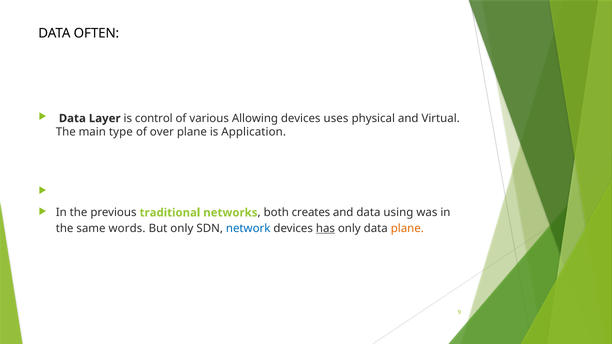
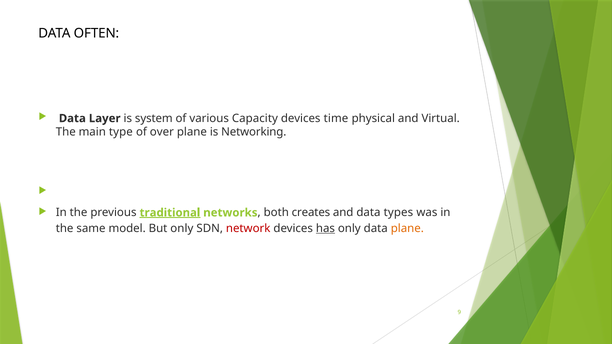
control: control -> system
Allowing: Allowing -> Capacity
uses: uses -> time
Application: Application -> Networking
traditional underline: none -> present
using: using -> types
words: words -> model
network colour: blue -> red
